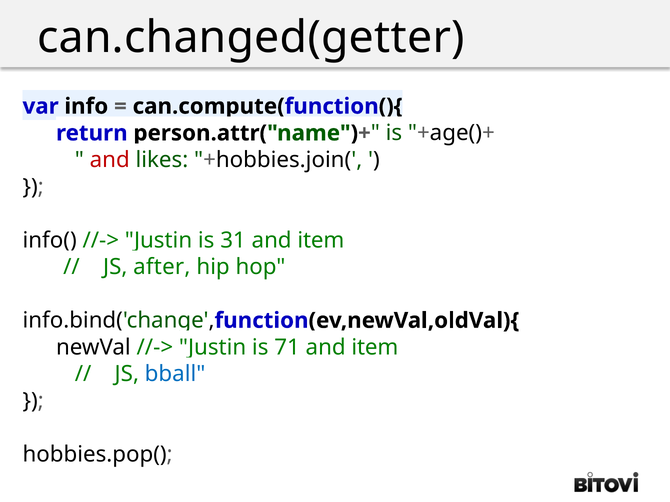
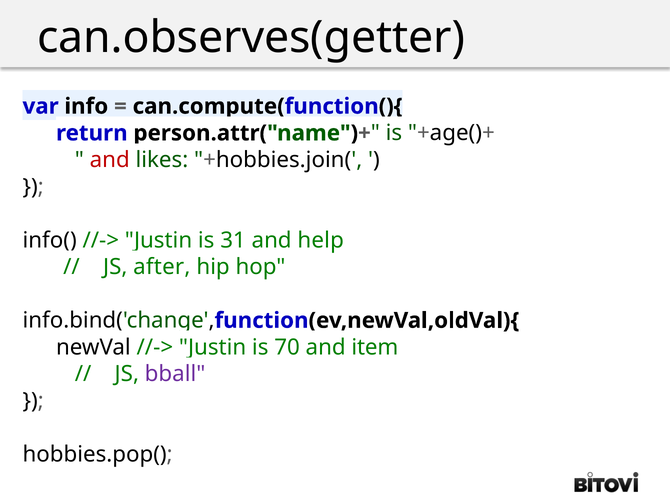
can.changed(getter: can.changed(getter -> can.observes(getter
item at (321, 240): item -> help
71: 71 -> 70
bball colour: blue -> purple
